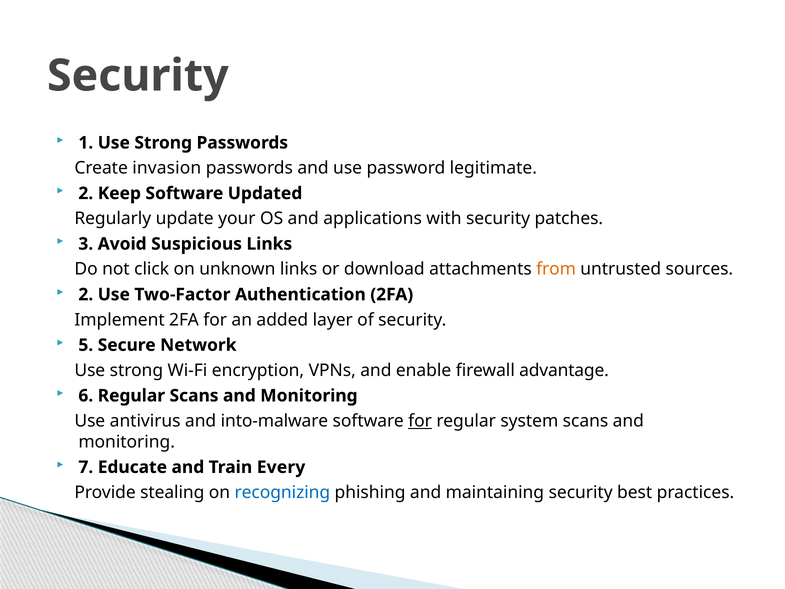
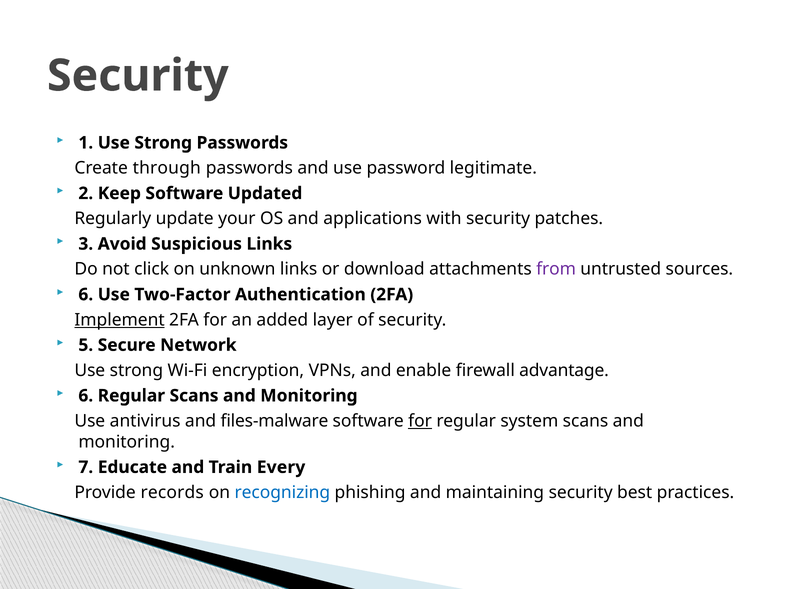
invasion: invasion -> through
from colour: orange -> purple
2 at (86, 294): 2 -> 6
Implement underline: none -> present
into-malware: into-malware -> files-malware
stealing: stealing -> records
